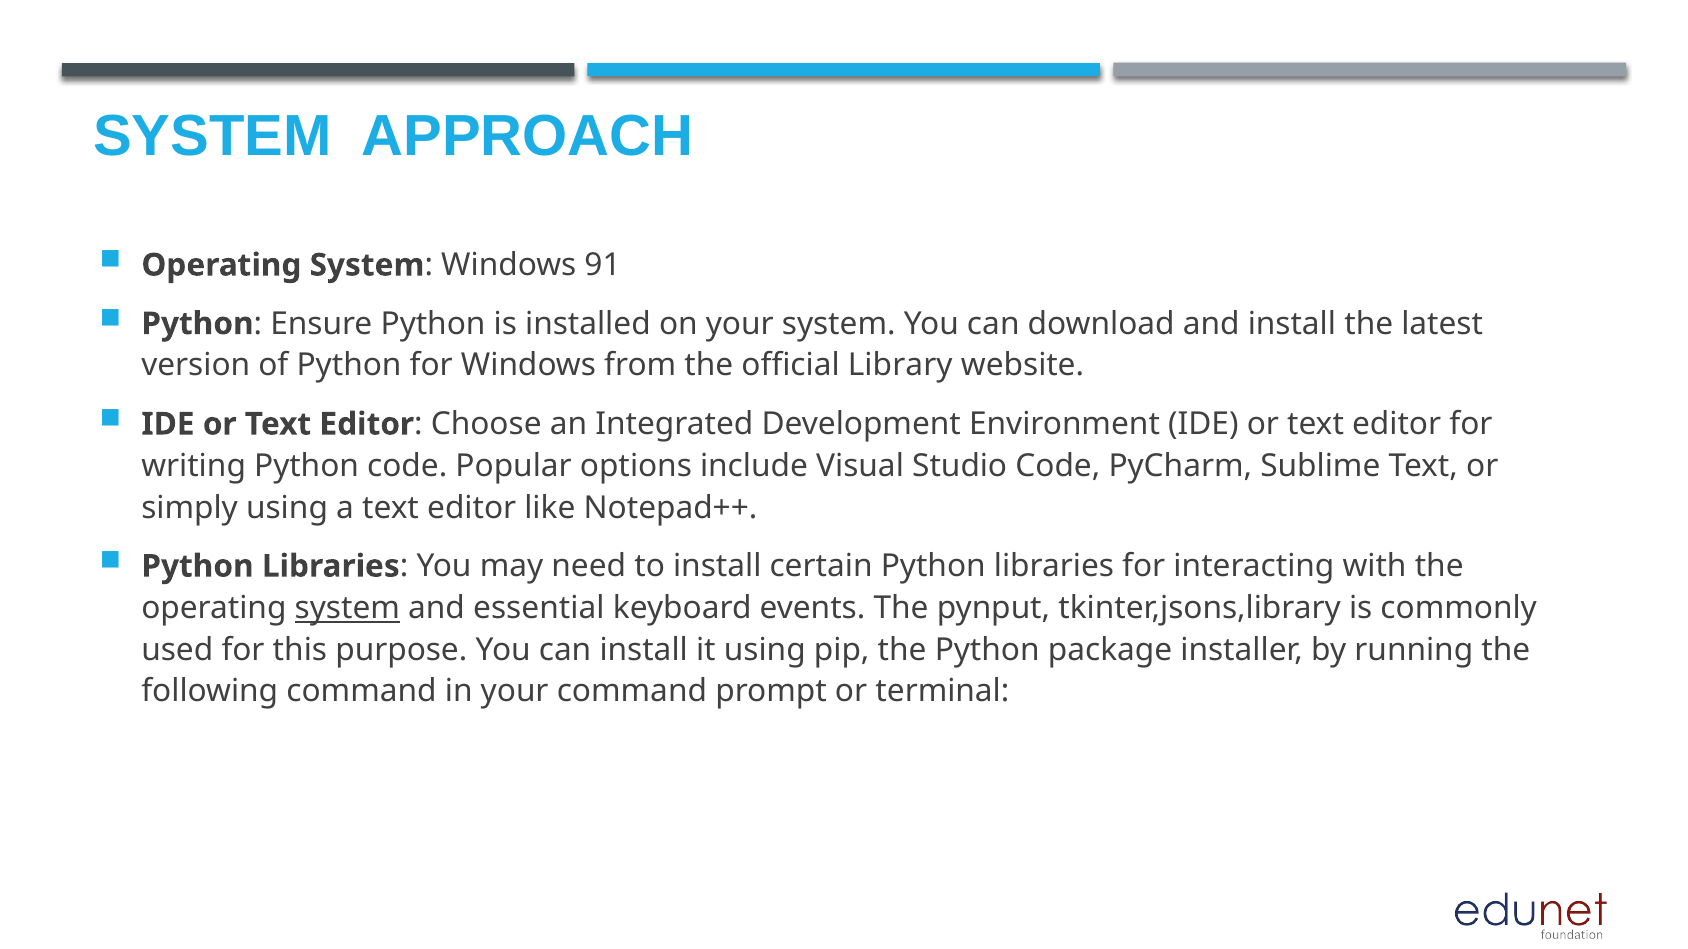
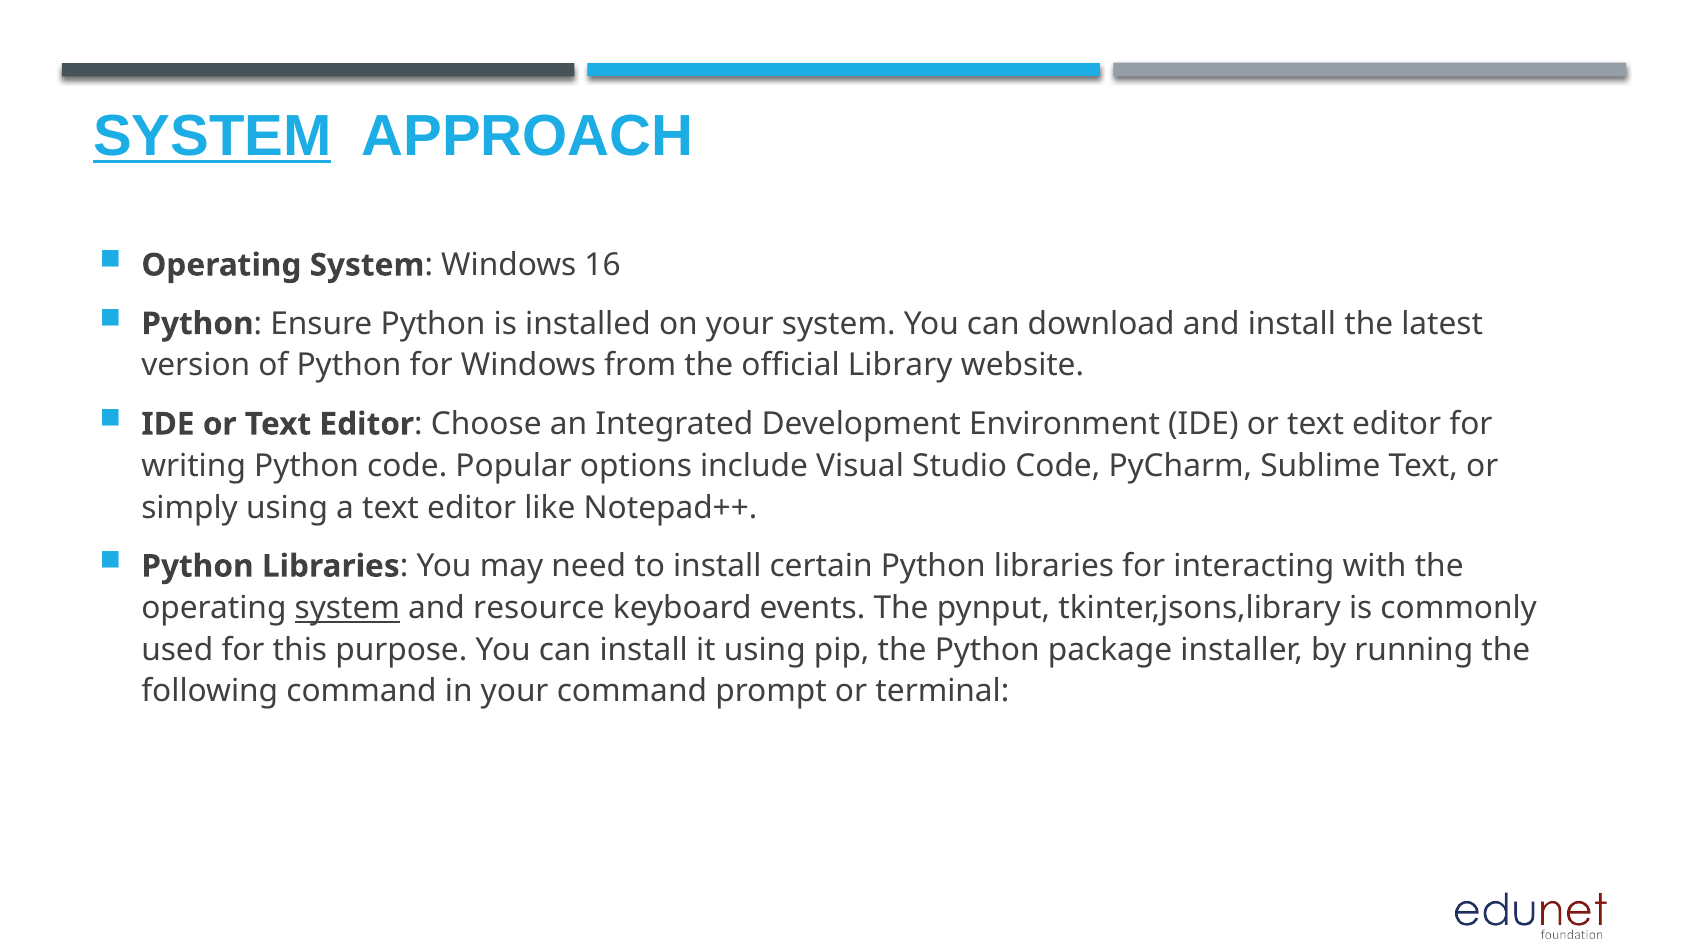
SYSTEM at (212, 137) underline: none -> present
91: 91 -> 16
essential: essential -> resource
